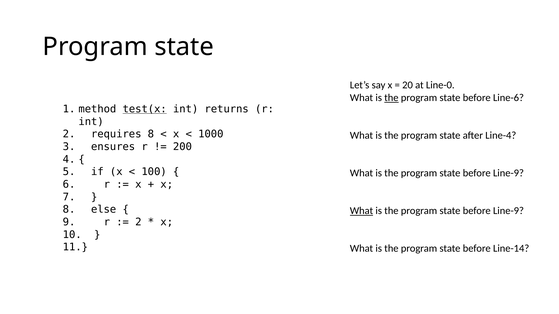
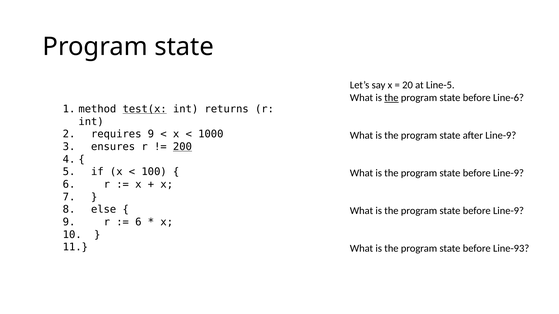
Line-0: Line-0 -> Line-5
requires 8: 8 -> 9
after Line-4: Line-4 -> Line-9
200 underline: none -> present
What at (361, 211) underline: present -> none
2 at (138, 222): 2 -> 6
Line-14: Line-14 -> Line-93
